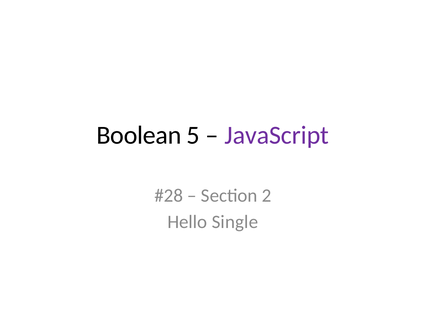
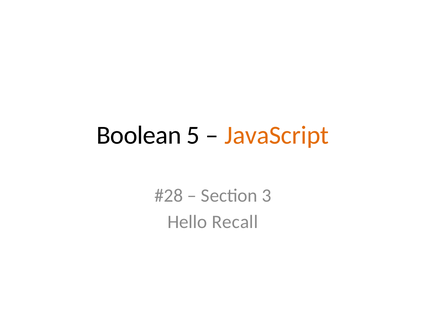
JavaScript colour: purple -> orange
2: 2 -> 3
Single: Single -> Recall
